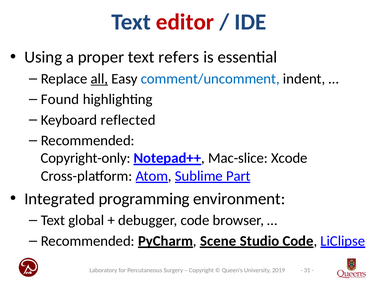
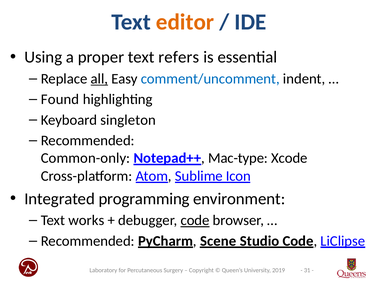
editor colour: red -> orange
reflected: reflected -> singleton
Copyright-only: Copyright-only -> Common-only
Mac-slice: Mac-slice -> Mac-type
Part: Part -> Icon
global: global -> works
code at (195, 221) underline: none -> present
